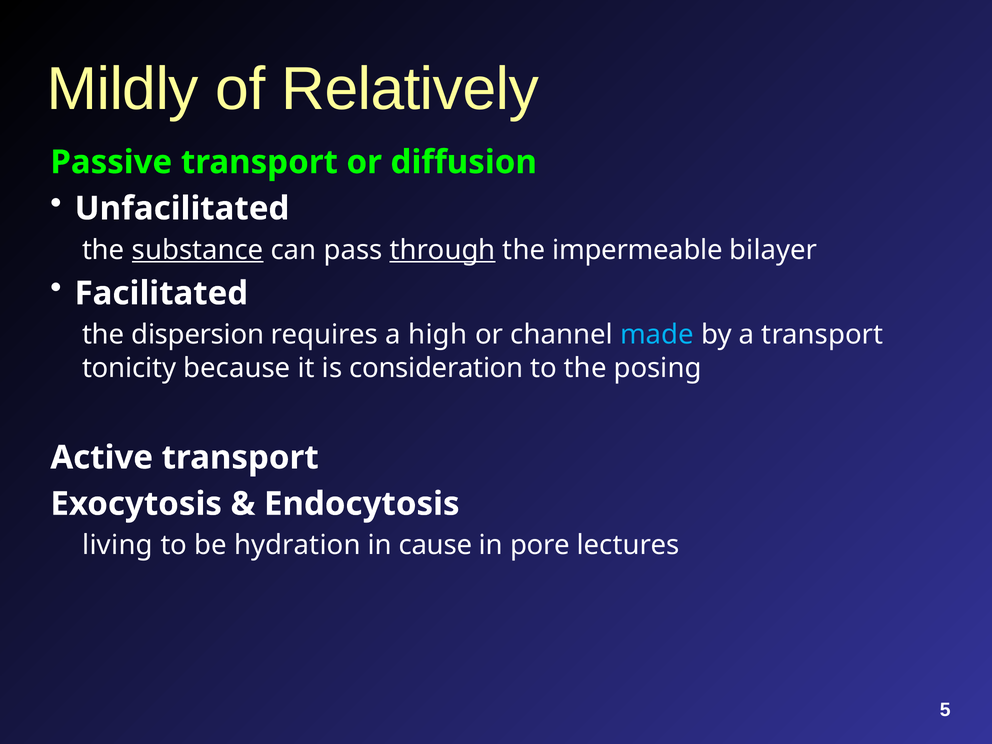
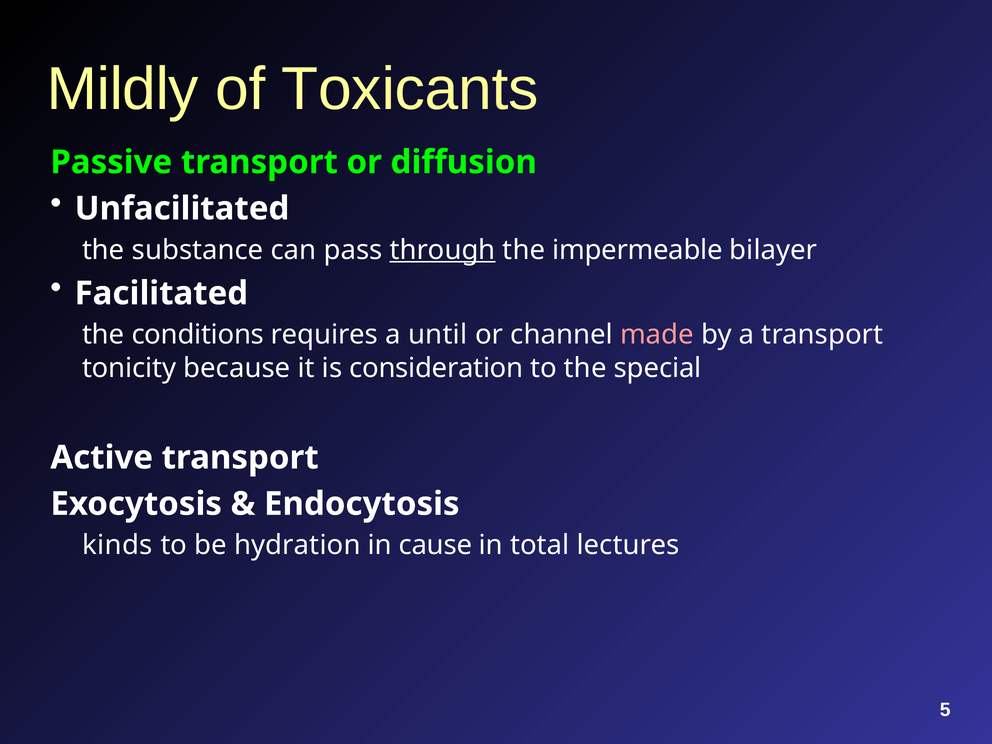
Relatively: Relatively -> Toxicants
substance underline: present -> none
dispersion: dispersion -> conditions
high: high -> until
made colour: light blue -> pink
posing: posing -> special
living: living -> kinds
pore: pore -> total
